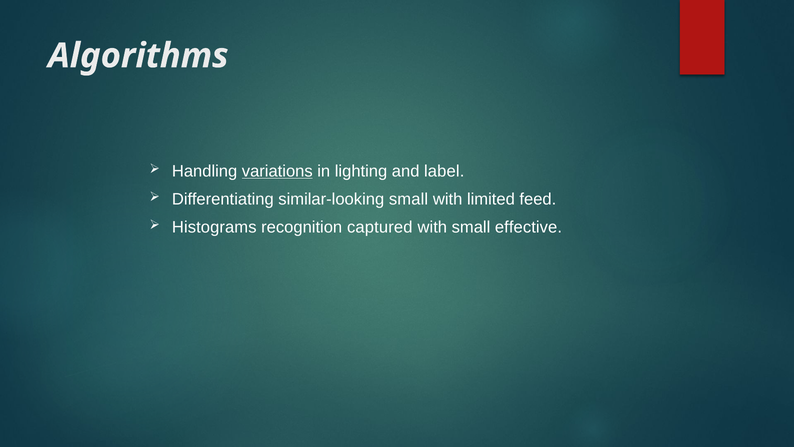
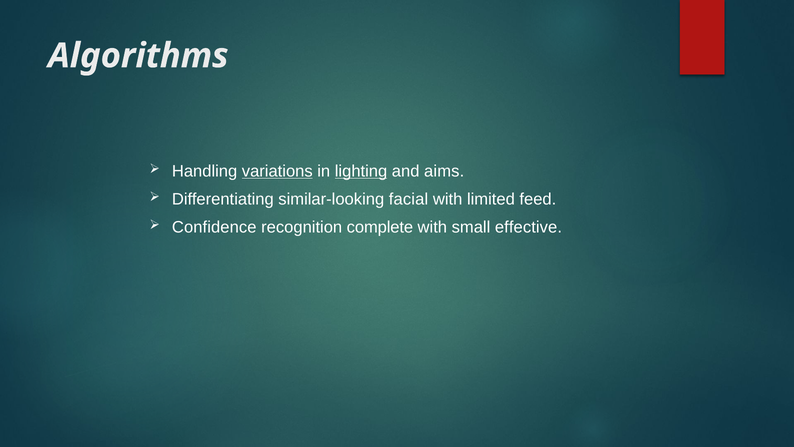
lighting underline: none -> present
label: label -> aims
similar-looking small: small -> facial
Histograms: Histograms -> Confidence
captured: captured -> complete
